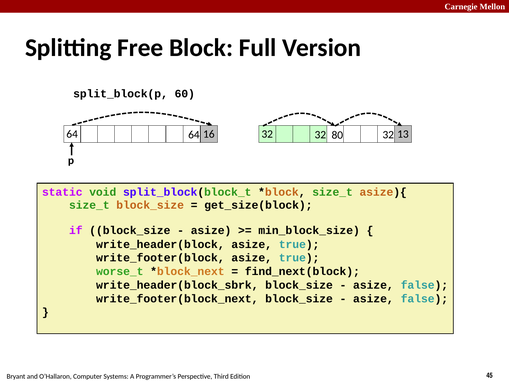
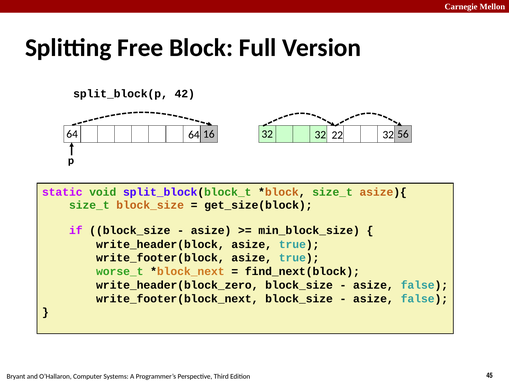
60: 60 -> 42
80: 80 -> 22
13: 13 -> 56
write_header(block_sbrk: write_header(block_sbrk -> write_header(block_zero
